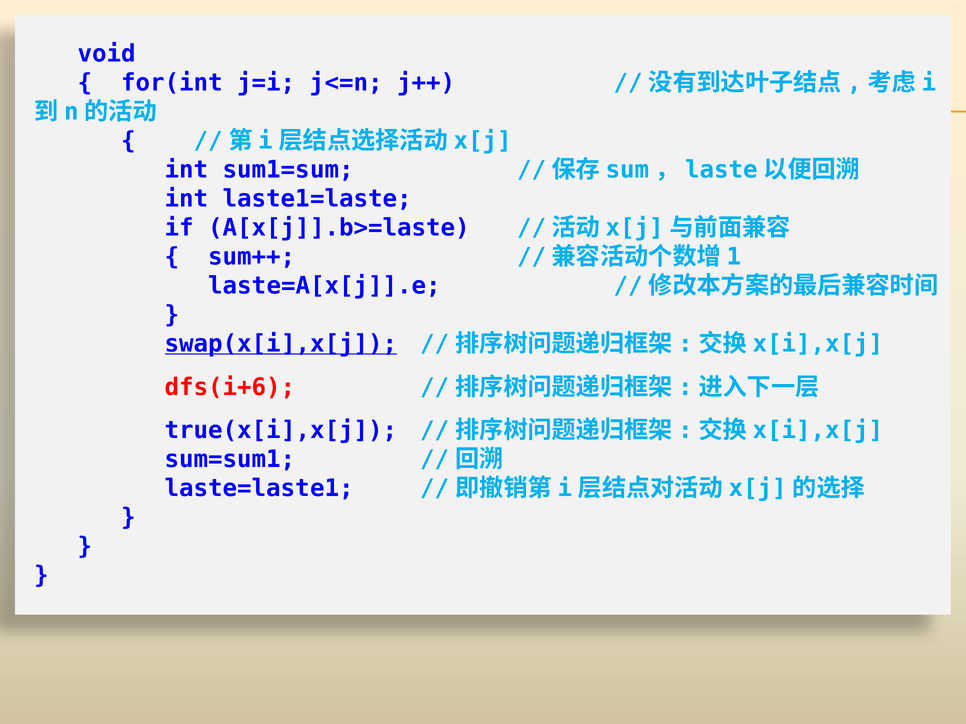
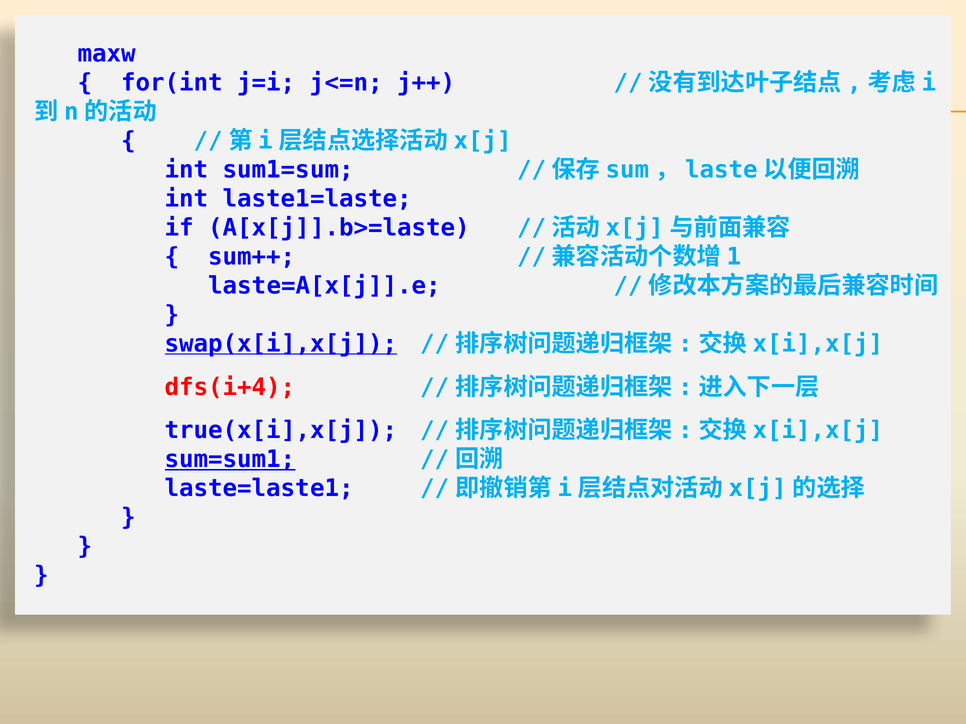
void: void -> maxw
dfs(i+6: dfs(i+6 -> dfs(i+4
sum=sum1 underline: none -> present
